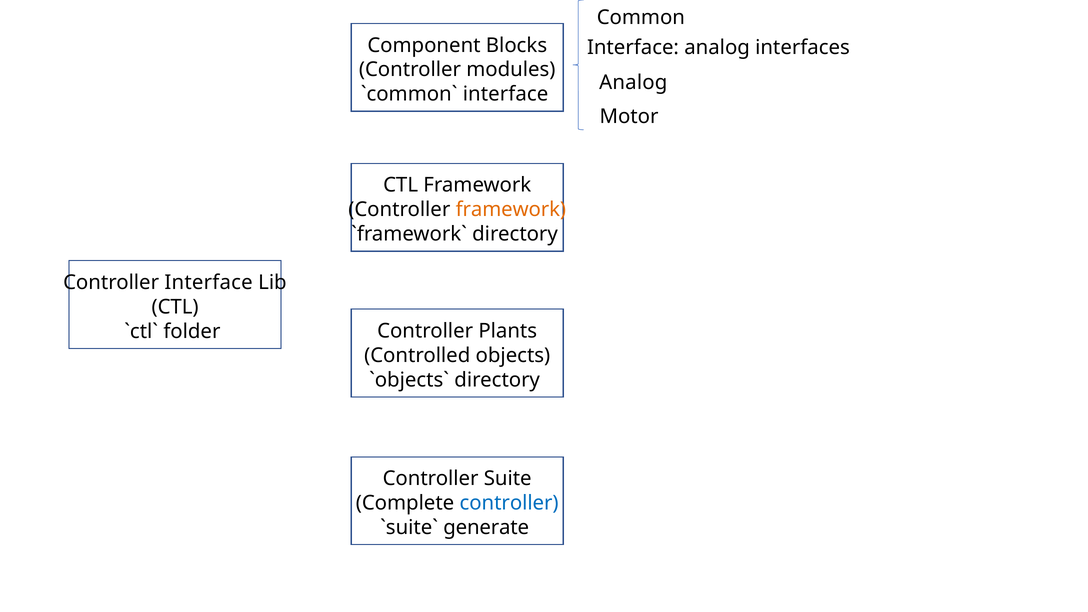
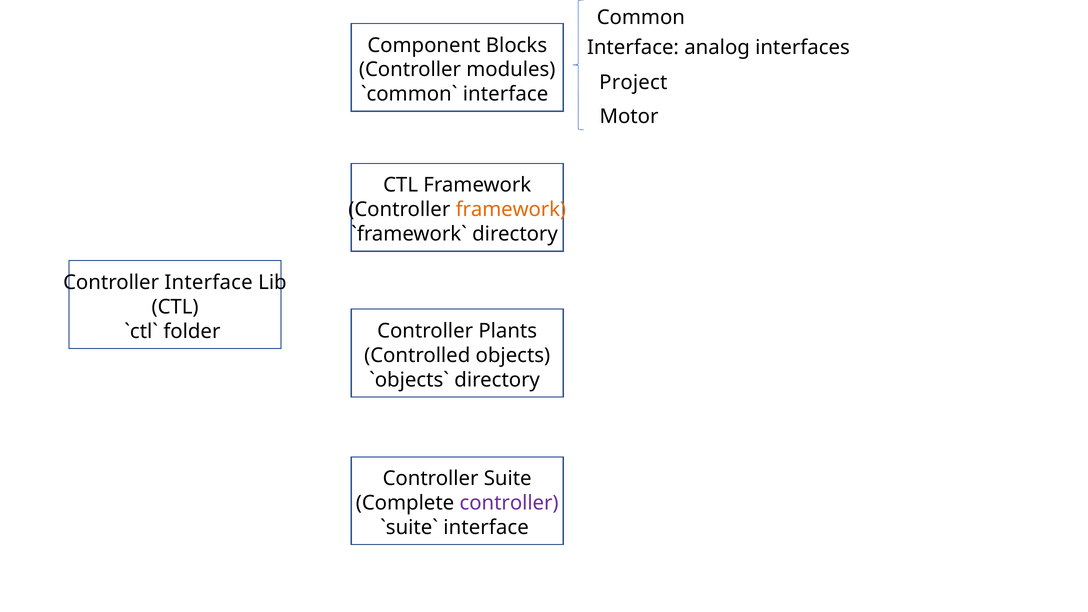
Analog at (633, 83): Analog -> Project
controller at (509, 503) colour: blue -> purple
generate at (486, 528): generate -> interface
